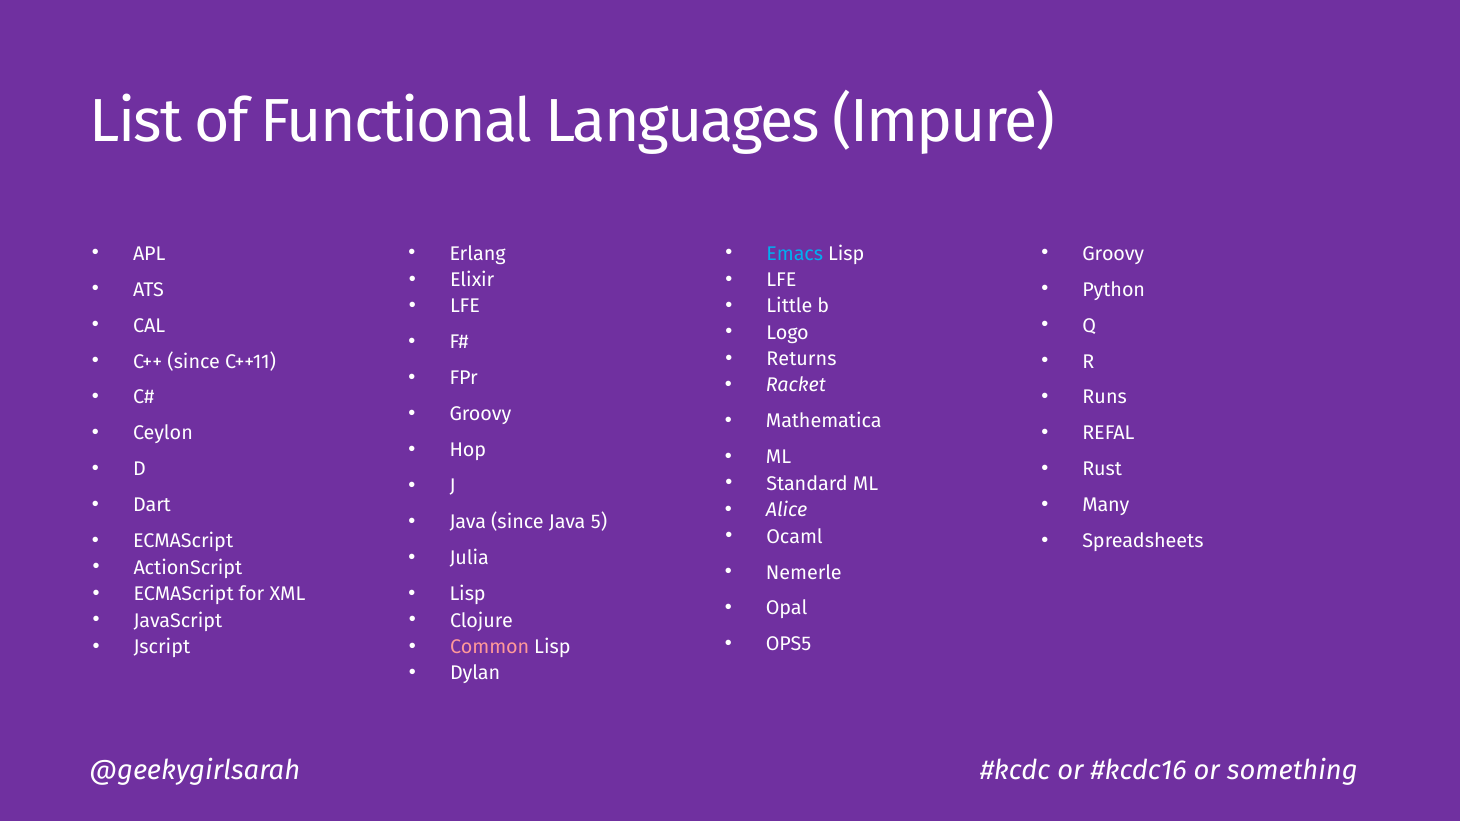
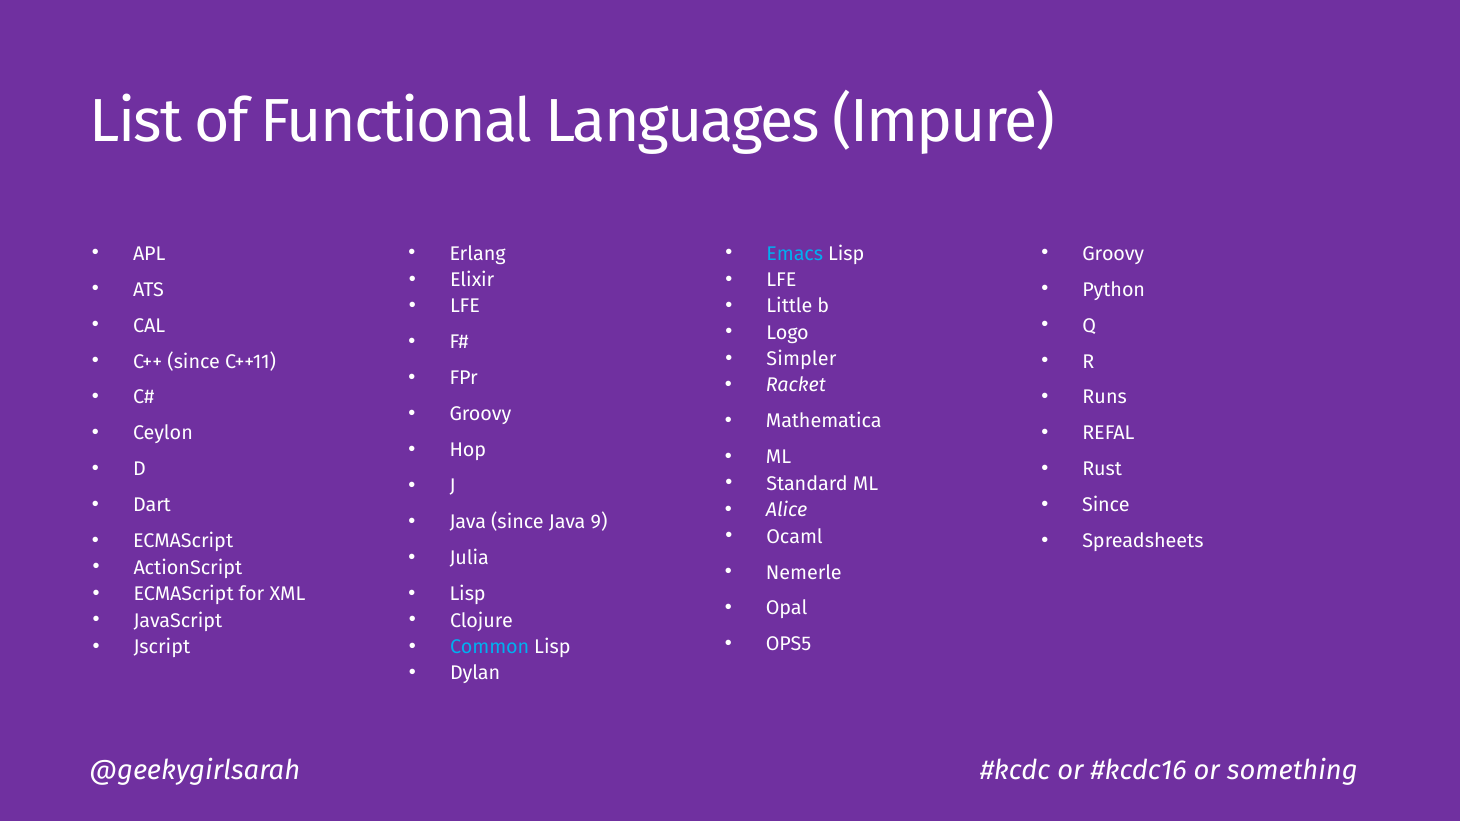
Returns: Returns -> Simpler
Many at (1106, 506): Many -> Since
5: 5 -> 9
Common colour: pink -> light blue
